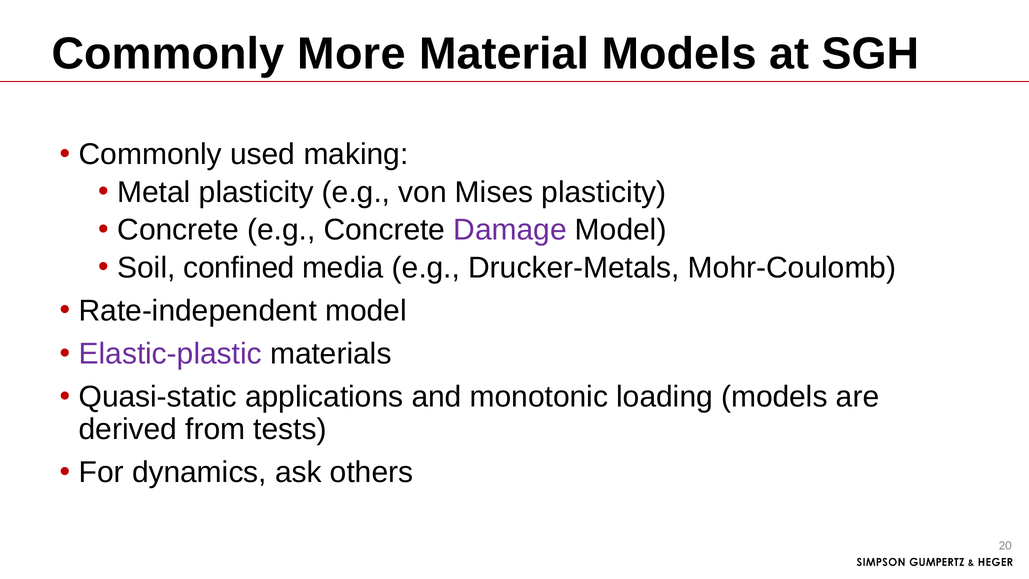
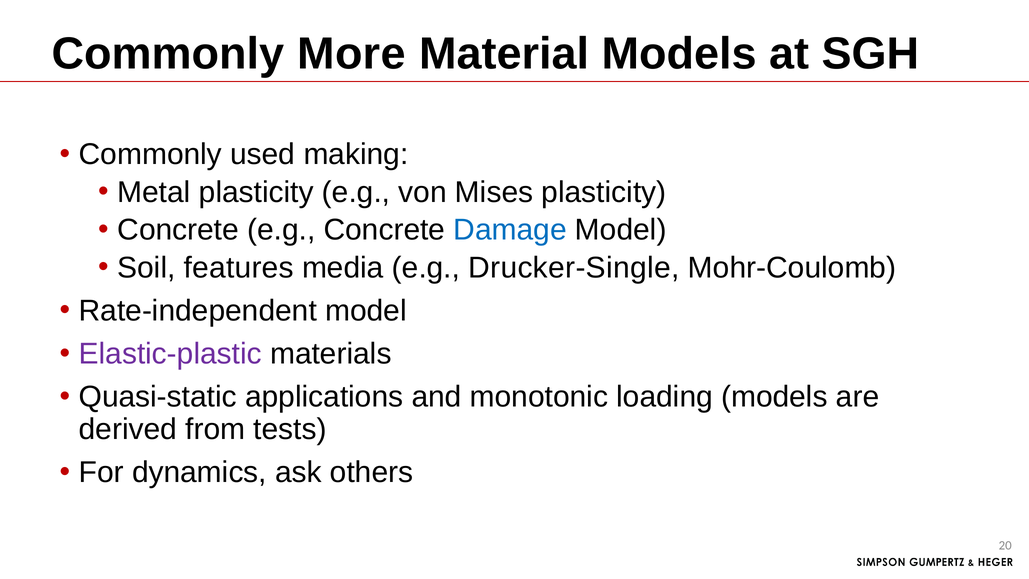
Damage colour: purple -> blue
confined: confined -> features
Drucker-Metals: Drucker-Metals -> Drucker-Single
